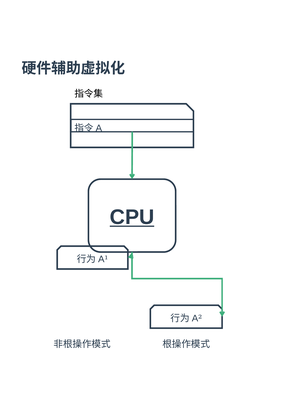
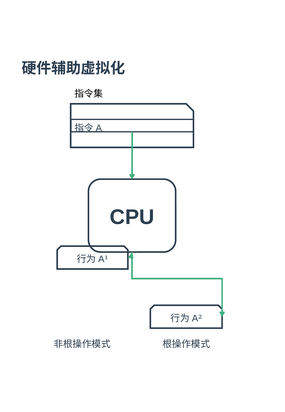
CPU underline: present -> none
